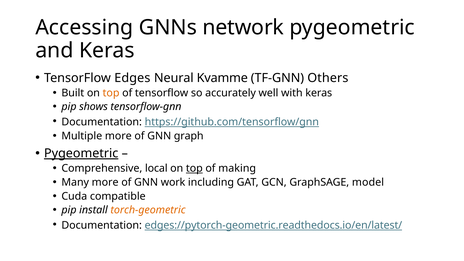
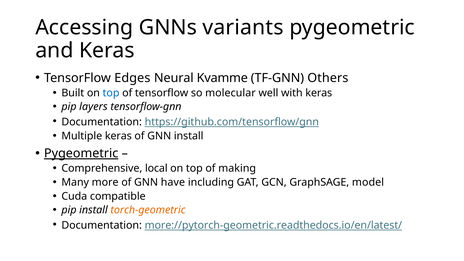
network: network -> variants
top at (111, 93) colour: orange -> blue
accurately: accurately -> molecular
shows: shows -> layers
Multiple more: more -> keras
GNN graph: graph -> install
top at (194, 168) underline: present -> none
work: work -> have
edges://pytorch-geometric.readthedocs.io/en/latest/: edges://pytorch-geometric.readthedocs.io/en/latest/ -> more://pytorch-geometric.readthedocs.io/en/latest/
